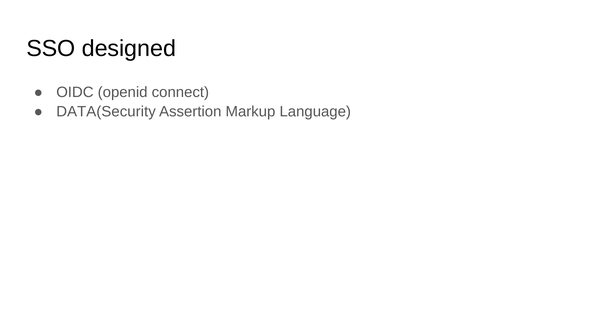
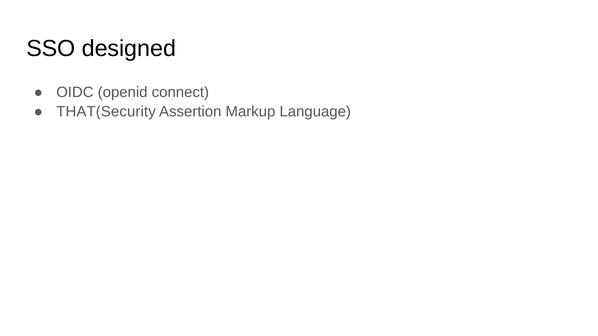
DATA(Security: DATA(Security -> THAT(Security
